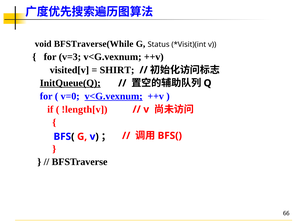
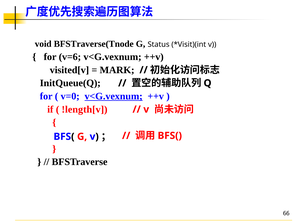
BFSTraverse(While: BFSTraverse(While -> BFSTraverse(Tnode
v=3: v=3 -> v=6
SHIRT: SHIRT -> MARK
InitQueue(Q underline: present -> none
